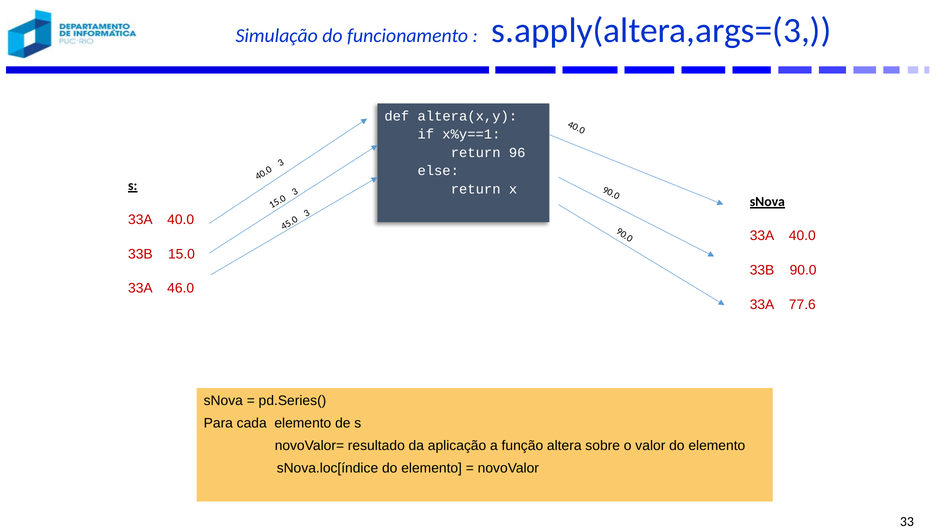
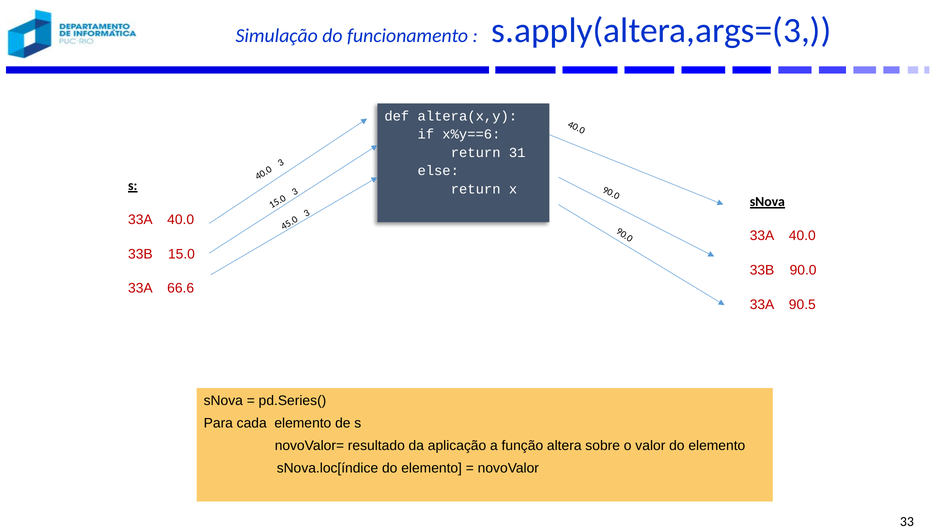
x%y==1: x%y==1 -> x%y==6
96: 96 -> 31
46.0: 46.0 -> 66.6
77.6: 77.6 -> 90.5
